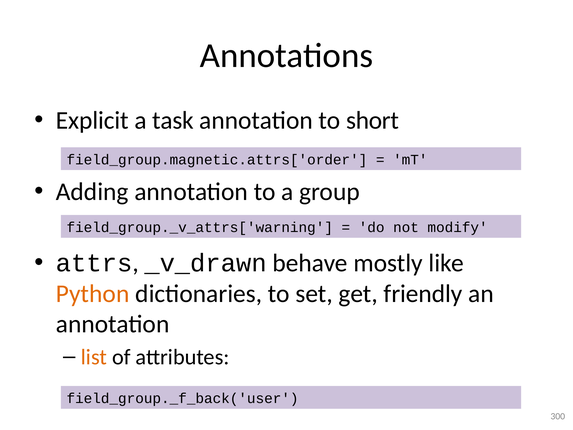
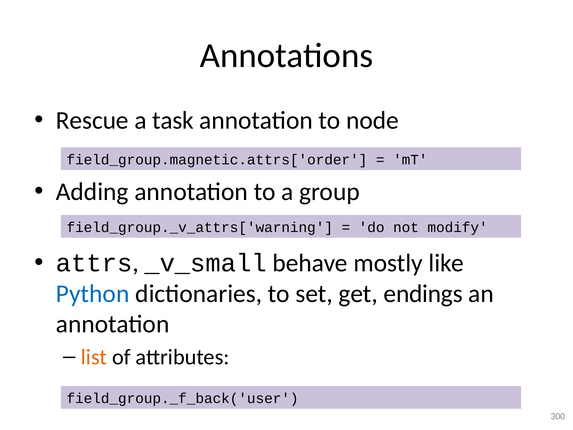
Explicit: Explicit -> Rescue
short: short -> node
_v_drawn: _v_drawn -> _v_small
Python colour: orange -> blue
friendly: friendly -> endings
